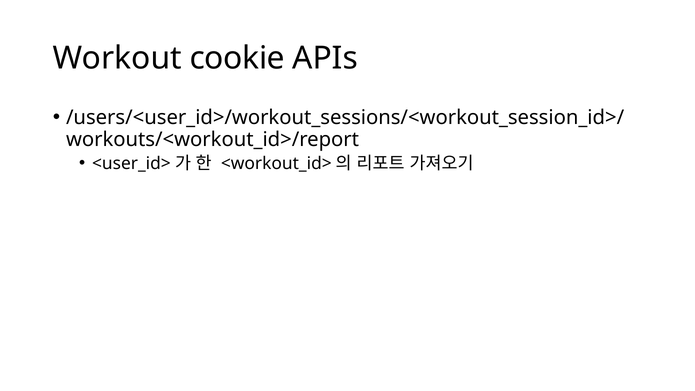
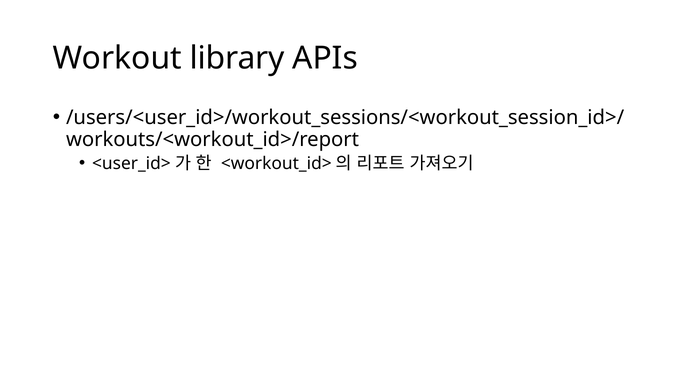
cookie: cookie -> library
